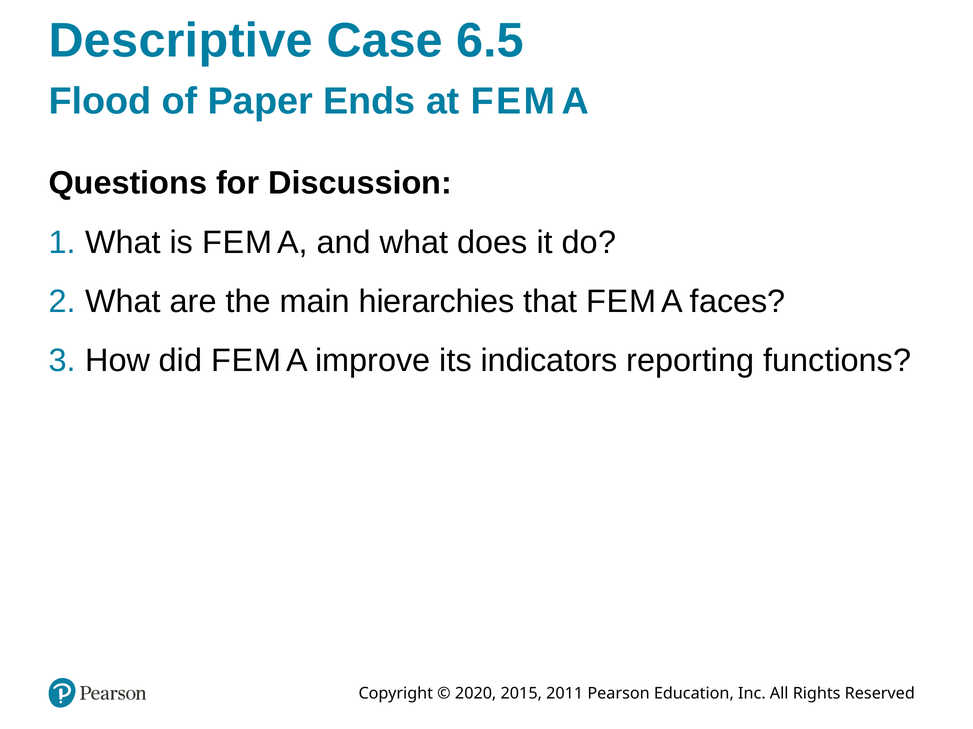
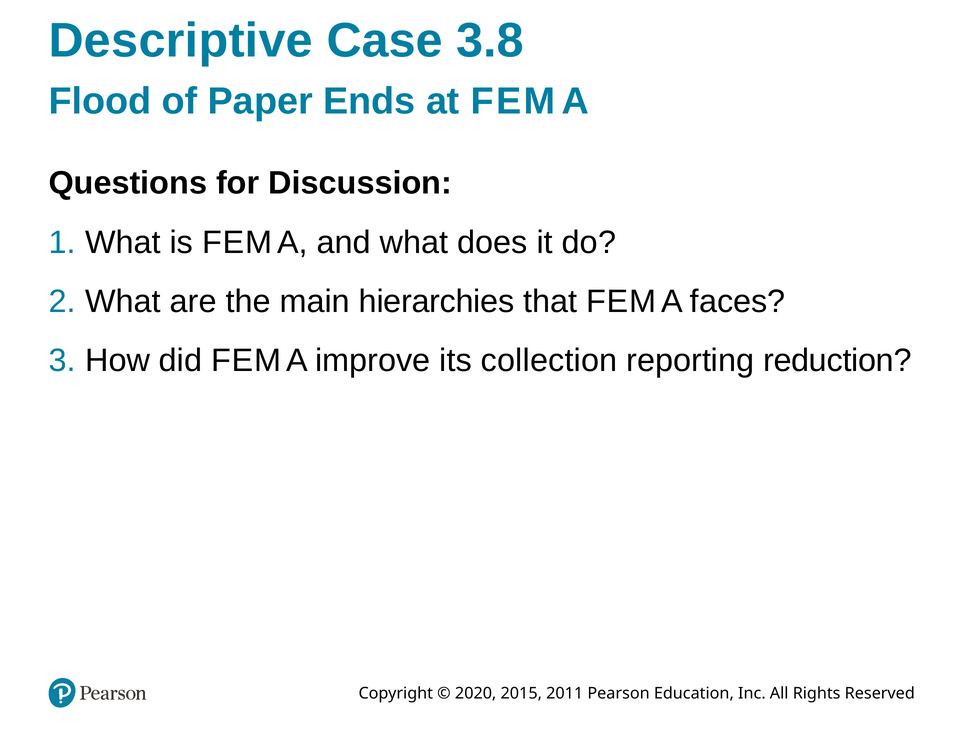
6.5: 6.5 -> 3.8
indicators: indicators -> collection
functions: functions -> reduction
